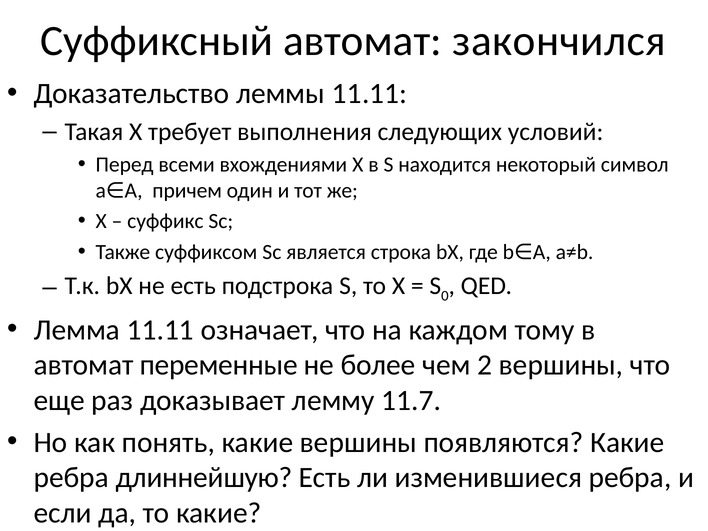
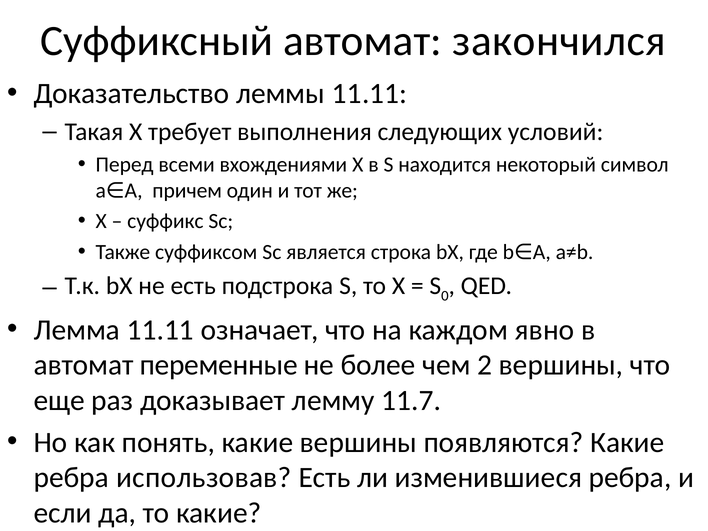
тому: тому -> явно
длиннейшую: длиннейшую -> использовав
